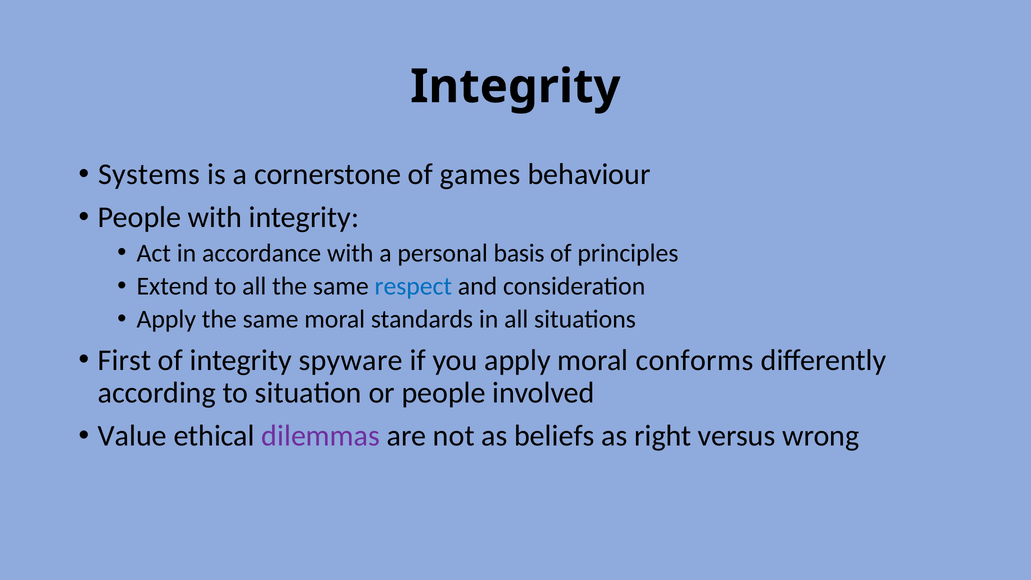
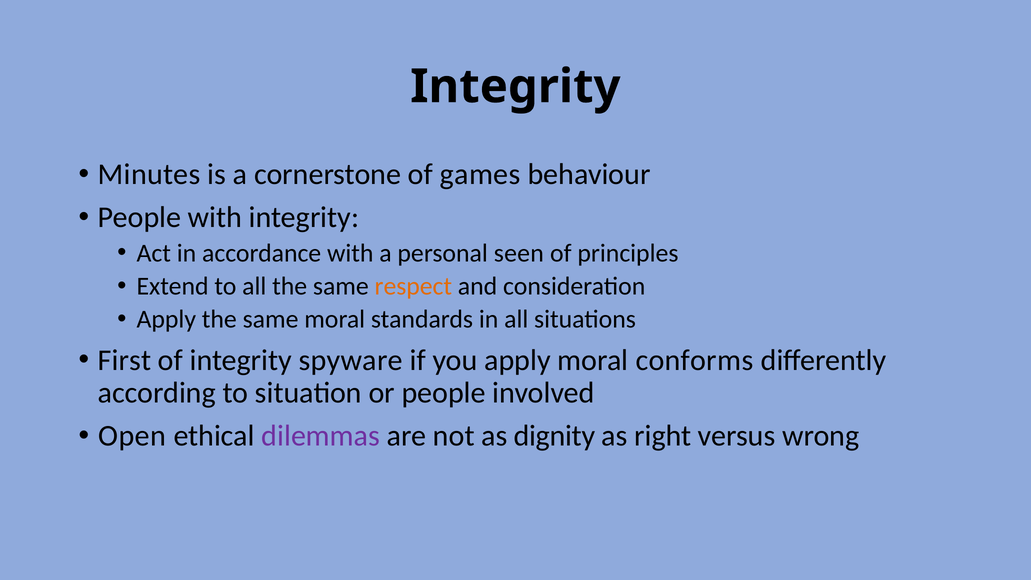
Systems: Systems -> Minutes
basis: basis -> seen
respect colour: blue -> orange
Value: Value -> Open
beliefs: beliefs -> dignity
